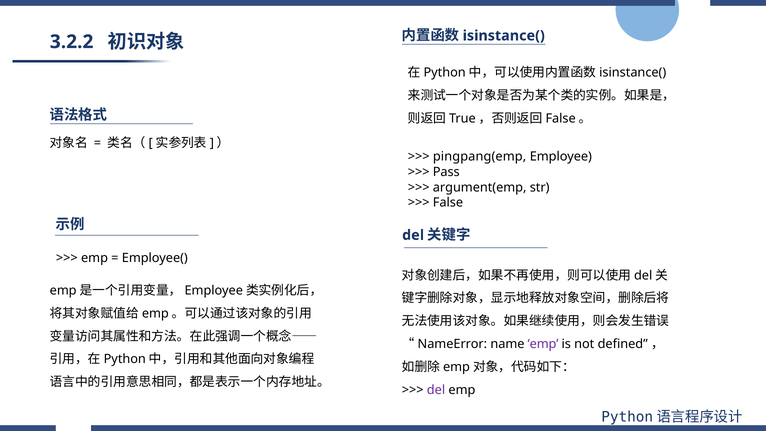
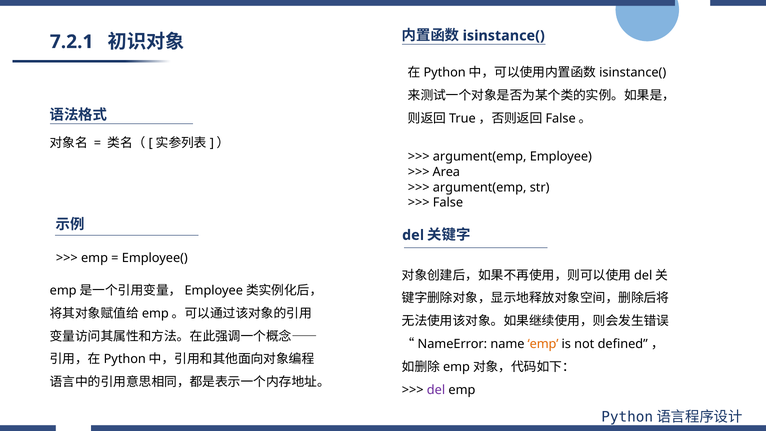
3.2.2: 3.2.2 -> 7.2.1
pingpang(emp at (480, 157): pingpang(emp -> argument(emp
Pass: Pass -> Area
emp at (543, 344) colour: purple -> orange
